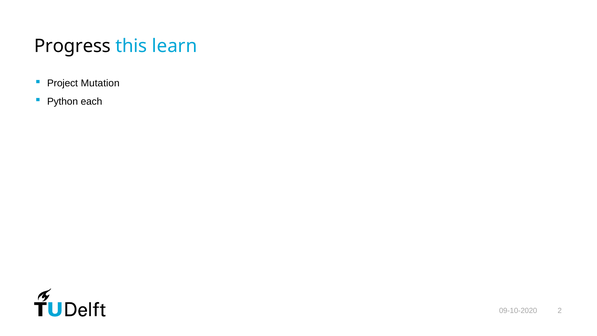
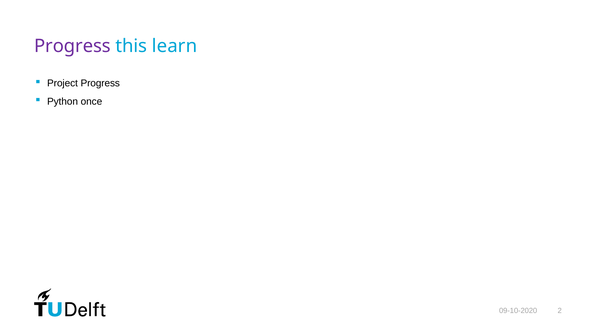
Progress at (72, 46) colour: black -> purple
Project Mutation: Mutation -> Progress
each: each -> once
